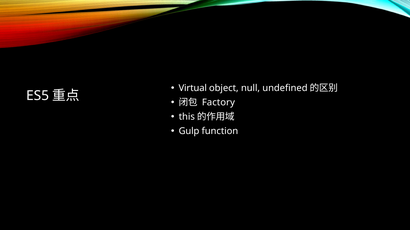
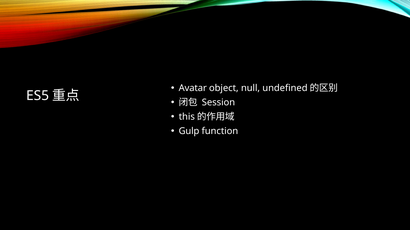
Virtual: Virtual -> Avatar
Factory: Factory -> Session
